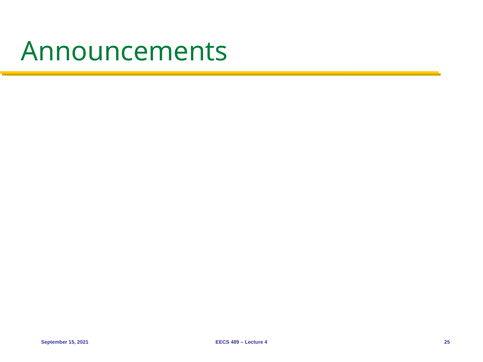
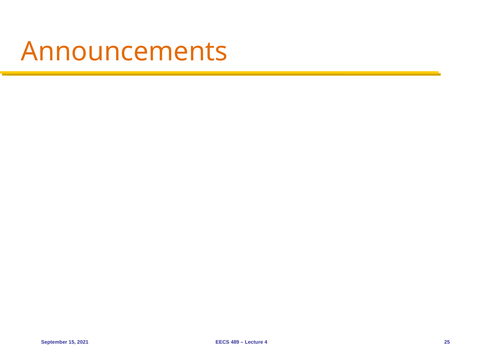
Announcements colour: green -> orange
